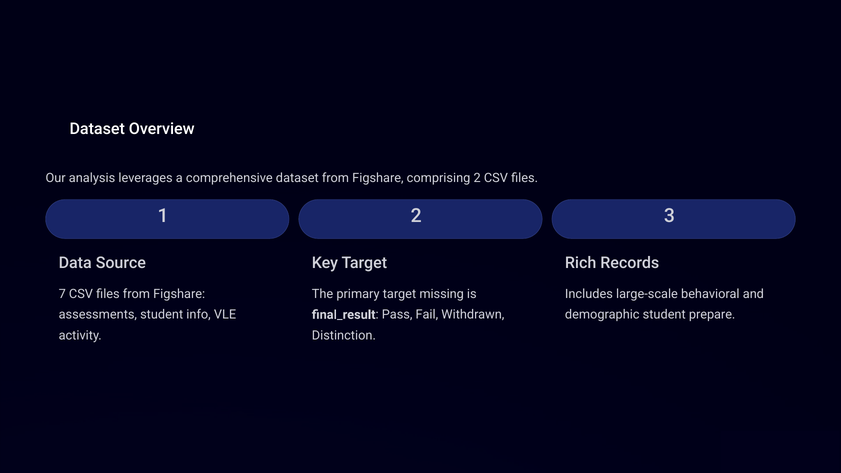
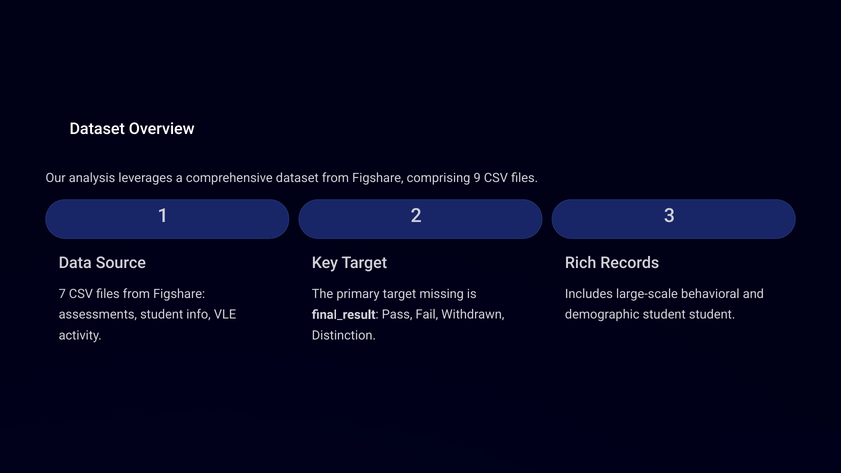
comprising 2: 2 -> 9
student prepare: prepare -> student
